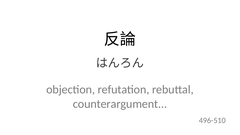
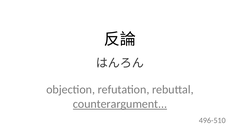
counterargument underline: none -> present
